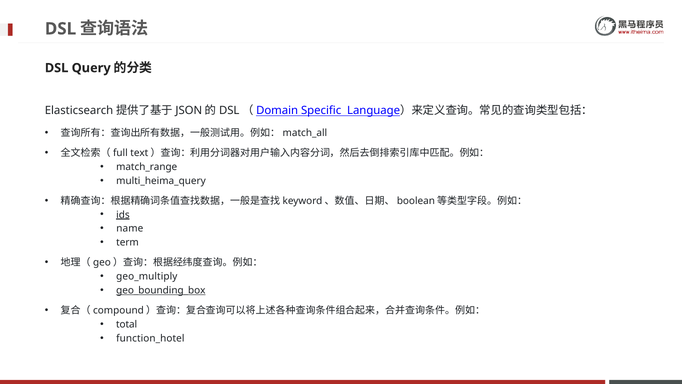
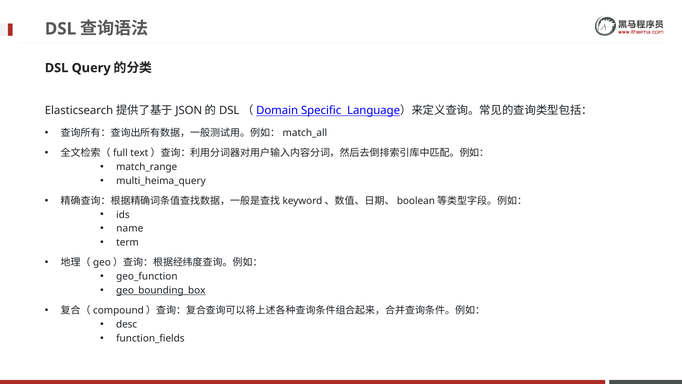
ids underline: present -> none
geo_multiply: geo_multiply -> geo_function
total: total -> desc
function_hotel: function_hotel -> function_fields
